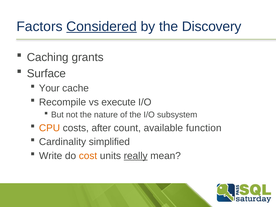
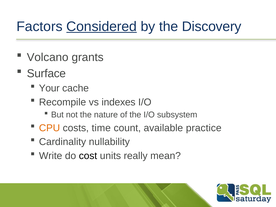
Caching: Caching -> Volcano
execute: execute -> indexes
after: after -> time
function: function -> practice
simplified: simplified -> nullability
cost colour: orange -> black
really underline: present -> none
